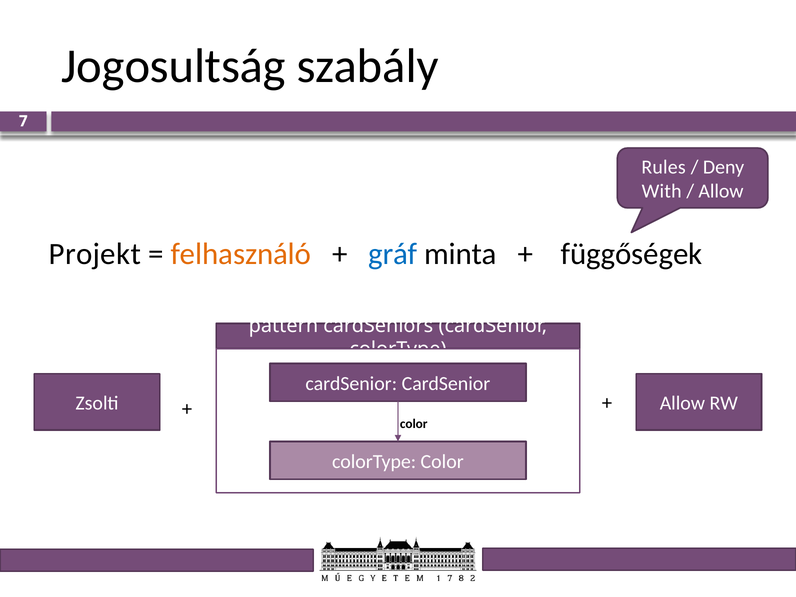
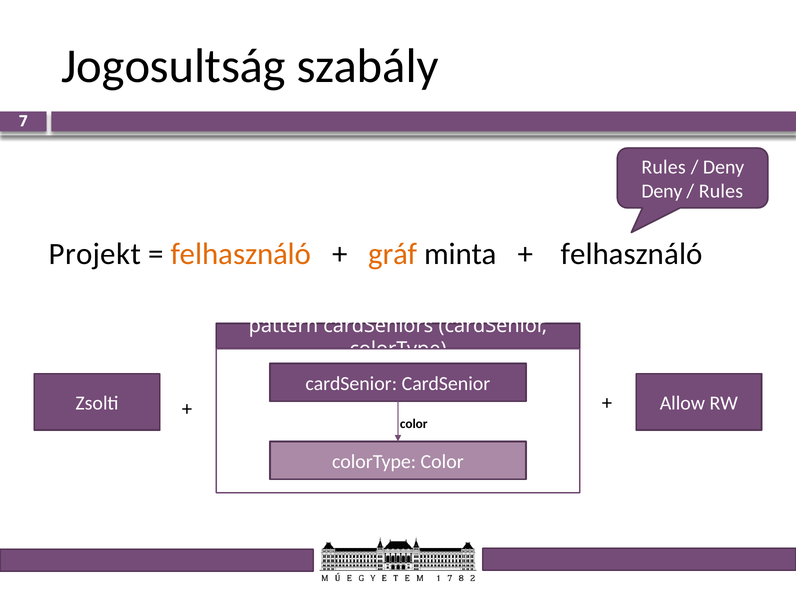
With at (662, 191): With -> Deny
Allow at (721, 191): Allow -> Rules
gráf colour: blue -> orange
függőségek at (632, 254): függőségek -> felhasználó
